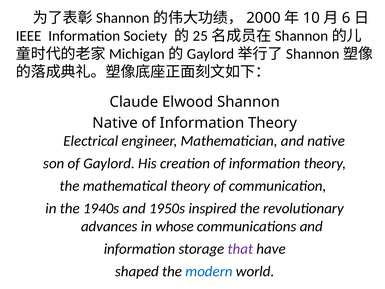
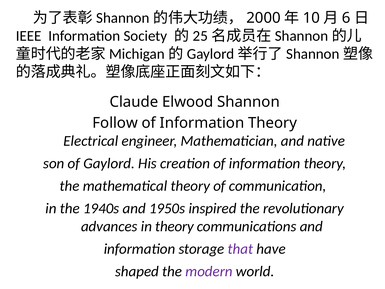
Native at (115, 123): Native -> Follow
in whose: whose -> theory
modern colour: blue -> purple
